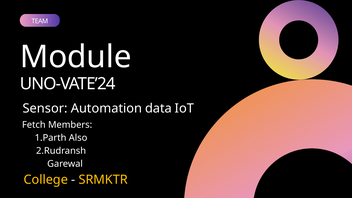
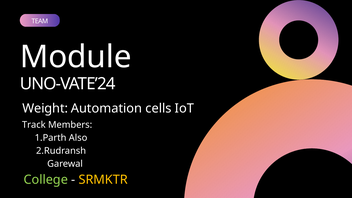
Sensor: Sensor -> Weight
data: data -> cells
Fetch: Fetch -> Track
College colour: yellow -> light green
